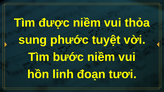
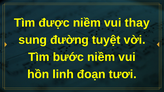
thỏa: thỏa -> thay
phước: phước -> đường
